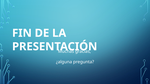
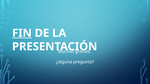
FIN underline: none -> present
